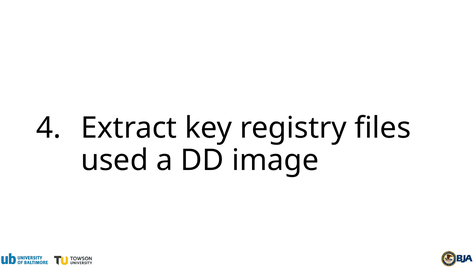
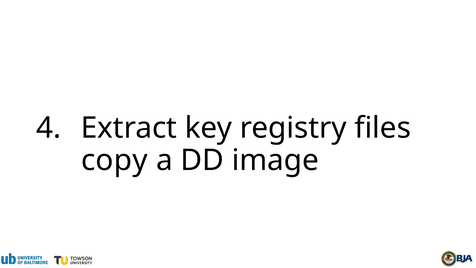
used: used -> copy
